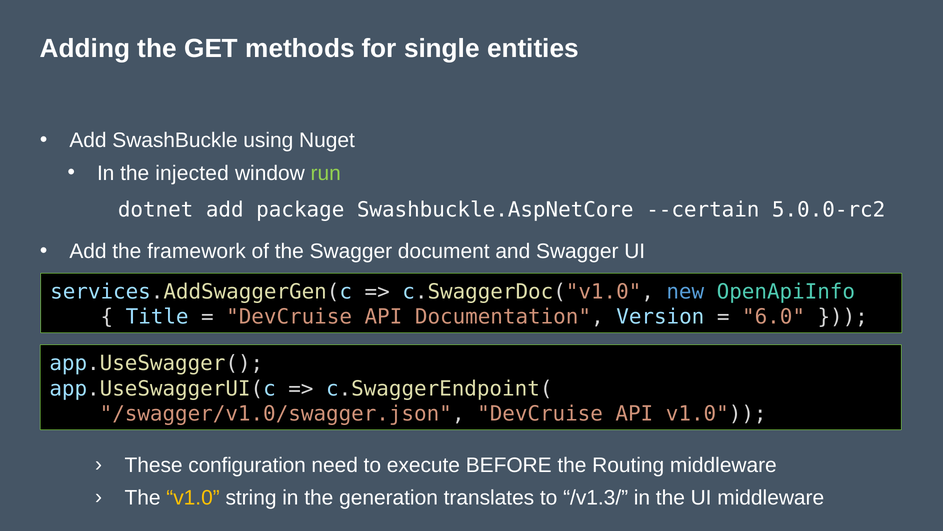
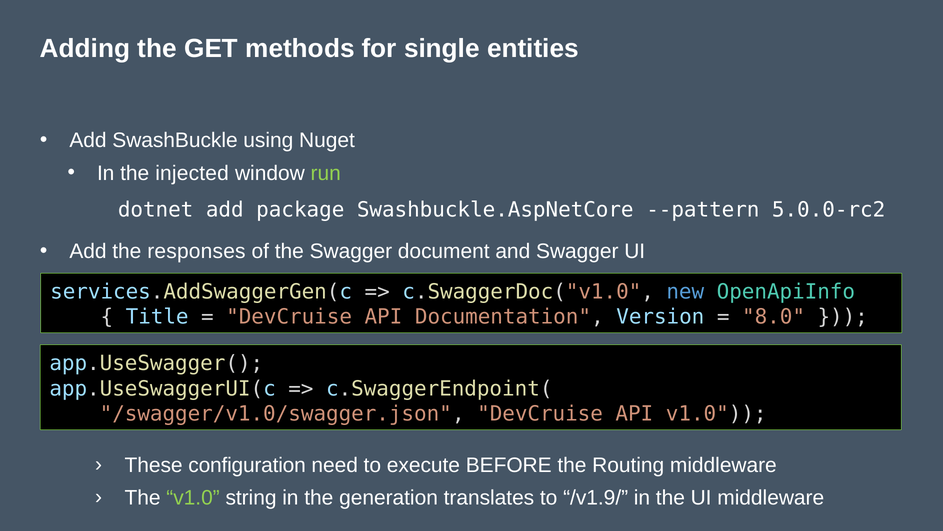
--certain: --certain -> --pattern
framework: framework -> responses
6.0: 6.0 -> 8.0
v1.0 at (193, 497) colour: yellow -> light green
/v1.3/: /v1.3/ -> /v1.9/
